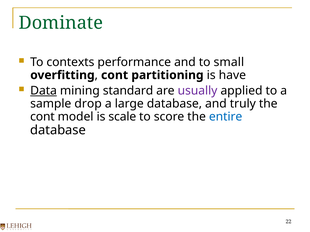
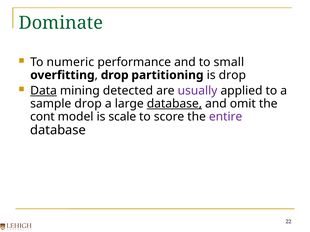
contexts: contexts -> numeric
cont at (115, 75): cont -> drop
is have: have -> drop
standard: standard -> detected
database at (174, 104) underline: none -> present
truly: truly -> omit
entire colour: blue -> purple
